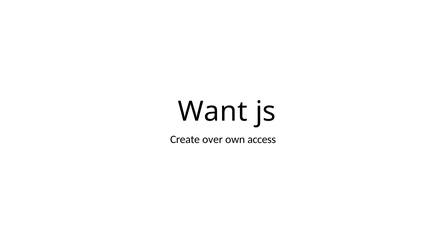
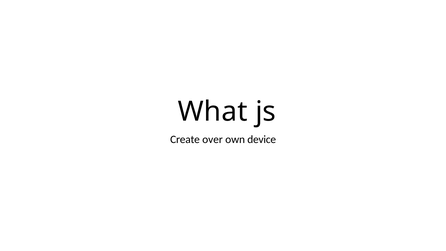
Want: Want -> What
access: access -> device
